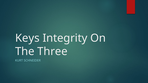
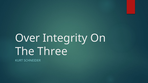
Keys: Keys -> Over
